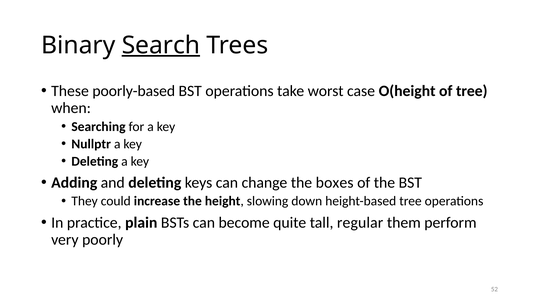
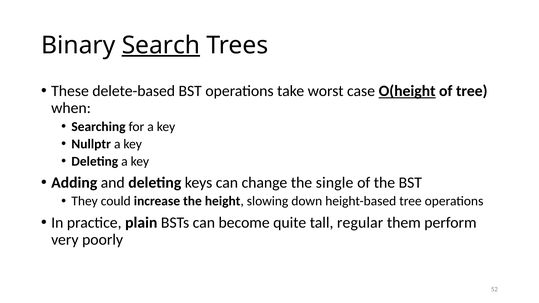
poorly-based: poorly-based -> delete-based
O(height underline: none -> present
boxes: boxes -> single
